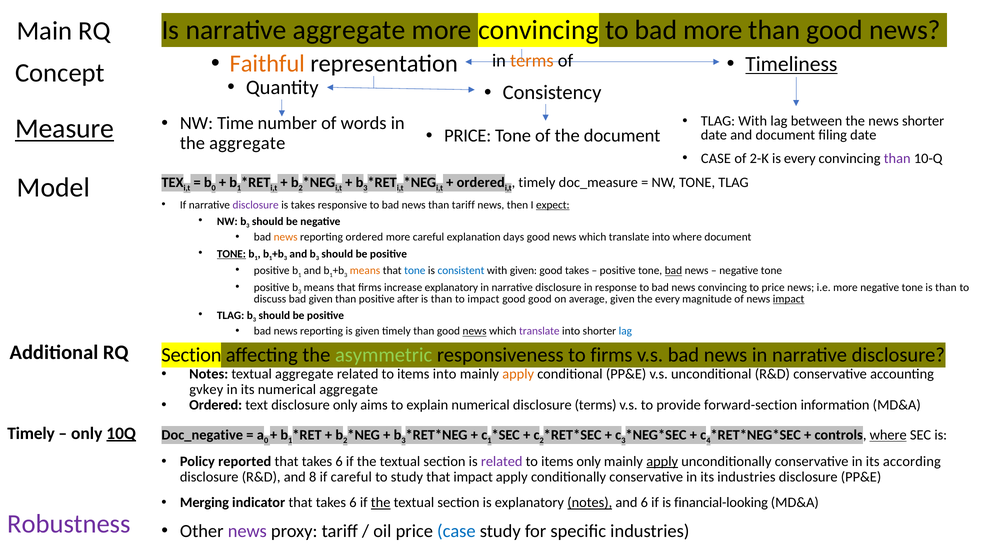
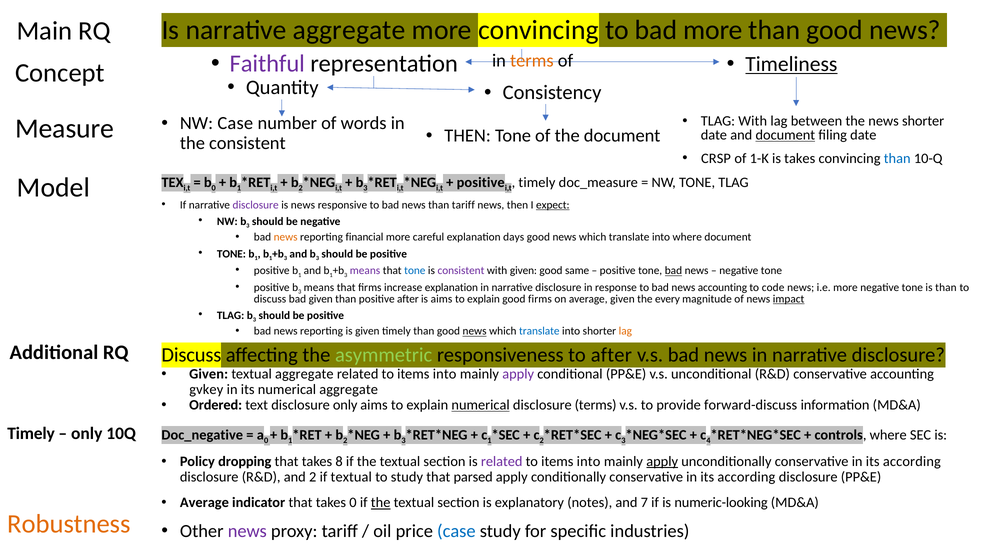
Faithful colour: orange -> purple
NW Time: Time -> Case
Measure underline: present -> none
document at (785, 135) underline: none -> present
the aggregate: aggregate -> consistent
PRICE at (468, 136): PRICE -> THEN
CASE at (716, 158): CASE -> CRSP
2-K: 2-K -> 1-K
is every: every -> takes
than at (897, 158) colour: purple -> blue
ordered at (481, 183): ordered -> positive
is takes: takes -> news
reporting ordered: ordered -> financial
TONE at (231, 254) underline: present -> none
means at (365, 271) colour: orange -> purple
consistent at (461, 271) colour: blue -> purple
good takes: takes -> same
increase explanatory: explanatory -> explanation
news convincing: convincing -> accounting
to price: price -> code
than at (442, 299): than -> aims
impact at (483, 299): impact -> explain
good good: good -> firms
translate at (539, 331) colour: purple -> blue
lag at (625, 331) colour: blue -> orange
RQ Section: Section -> Discuss
to firms: firms -> after
Notes at (209, 374): Notes -> Given
apply at (518, 374) colour: orange -> purple
numerical at (481, 405) underline: none -> present
forward-section: forward-section -> forward-discuss
10Q underline: present -> none
where at (888, 435) underline: present -> none
reported: reported -> dropping
6 at (339, 461): 6 -> 8
only at (589, 461): only -> into
and 8: 8 -> 2
if careful: careful -> textual
that impact: impact -> parsed
industries at (746, 477): industries -> according
Merging at (204, 503): Merging -> Average
indicator that takes 6: 6 -> 0
notes at (590, 503) underline: present -> none
and 6: 6 -> 7
financial-looking: financial-looking -> numeric-looking
Robustness colour: purple -> orange
